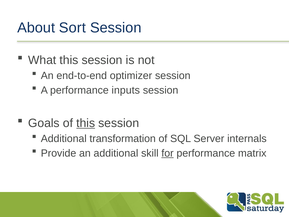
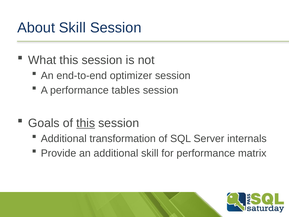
About Sort: Sort -> Skill
inputs: inputs -> tables
for underline: present -> none
